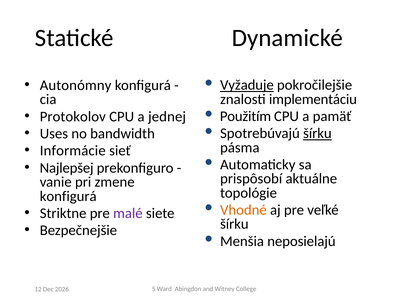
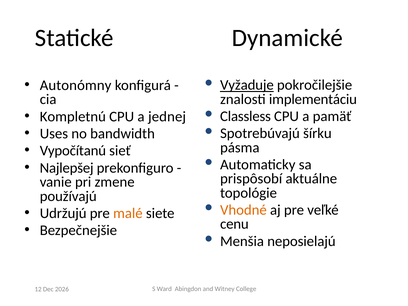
Protokolov: Protokolov -> Kompletnú
Použitím: Použitím -> Classless
šírku at (317, 133) underline: present -> none
Informácie: Informácie -> Vypočítanú
konfigurá at (68, 196): konfigurá -> používajú
Striktne: Striktne -> Udržujú
malé colour: purple -> orange
šírku at (234, 224): šírku -> cenu
